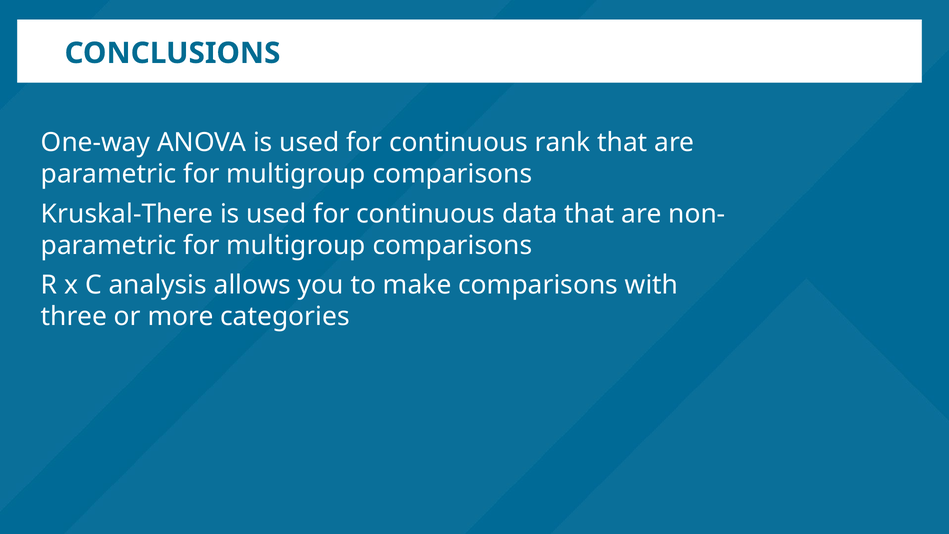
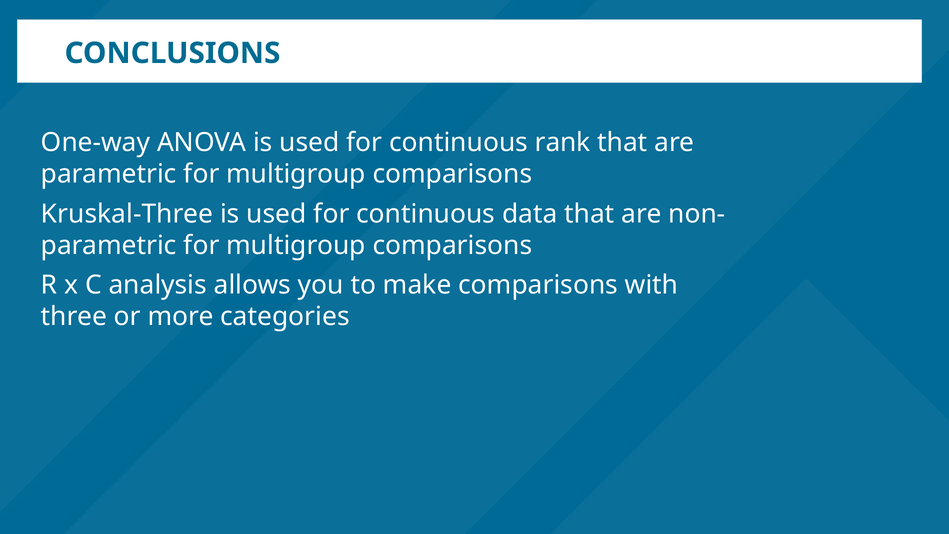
Kruskal-There: Kruskal-There -> Kruskal-Three
